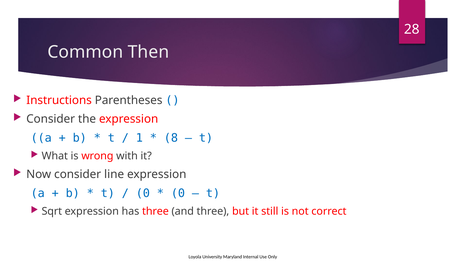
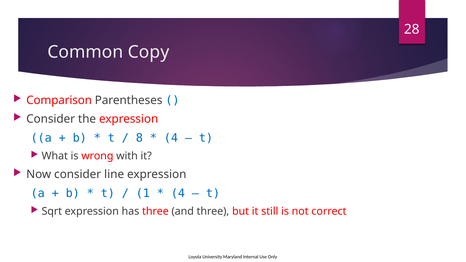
Then: Then -> Copy
Instructions: Instructions -> Comparison
1: 1 -> 8
8 at (171, 138): 8 -> 4
0 at (143, 193): 0 -> 1
0 at (178, 193): 0 -> 4
